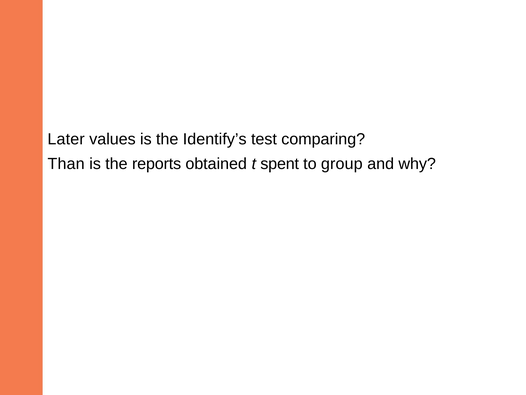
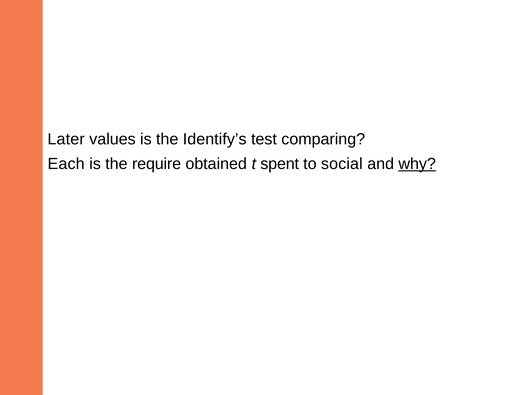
Than: Than -> Each
reports: reports -> require
group: group -> social
why underline: none -> present
